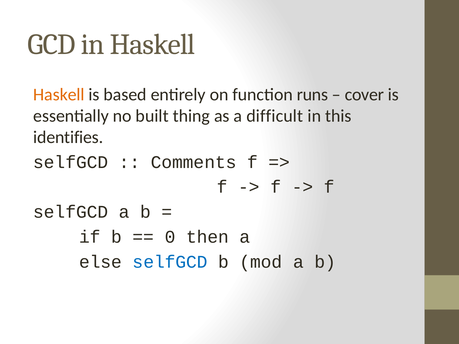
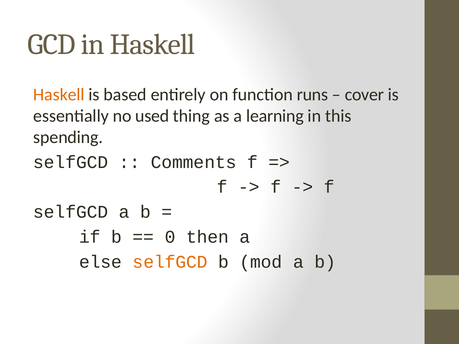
built: built -> used
difficult: difficult -> learning
identifies: identifies -> spending
selfGCD at (170, 262) colour: blue -> orange
